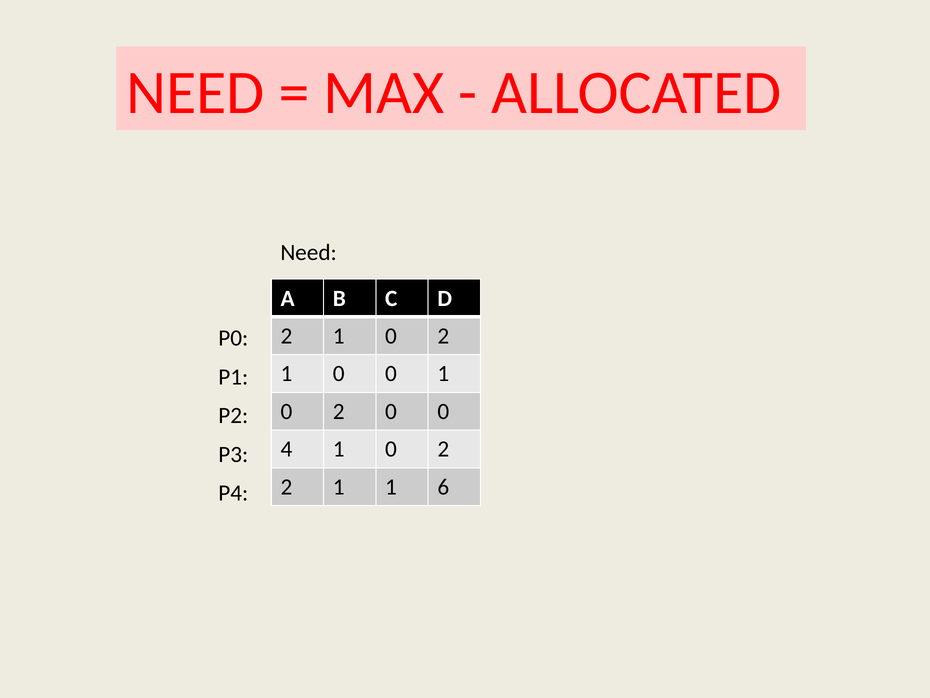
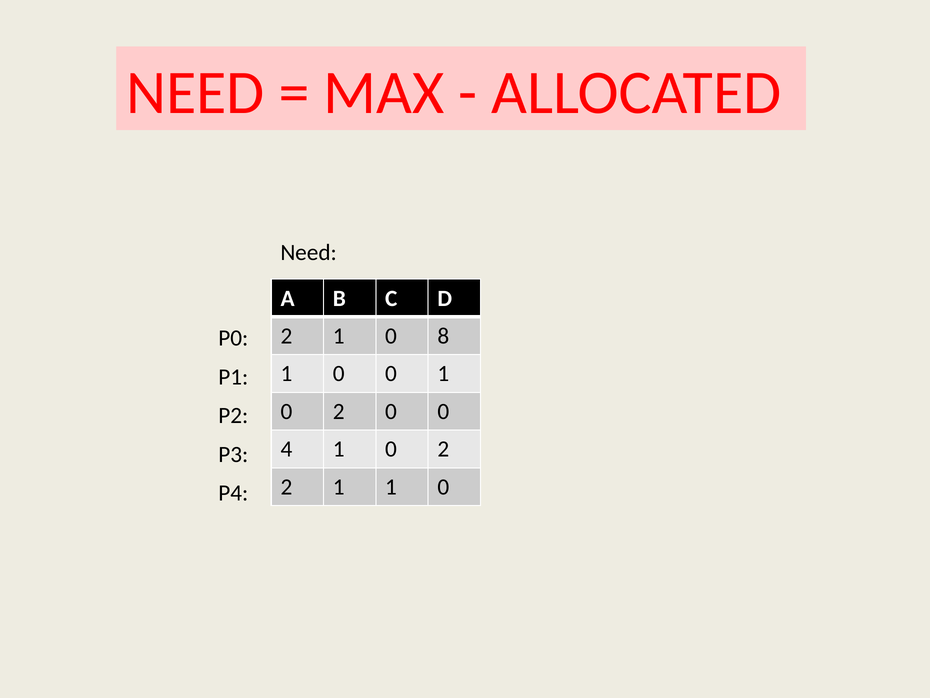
2 1 0 2: 2 -> 8
1 1 6: 6 -> 0
